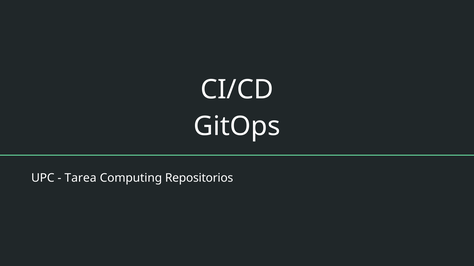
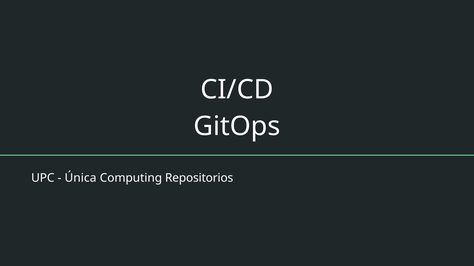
Tarea: Tarea -> Única
